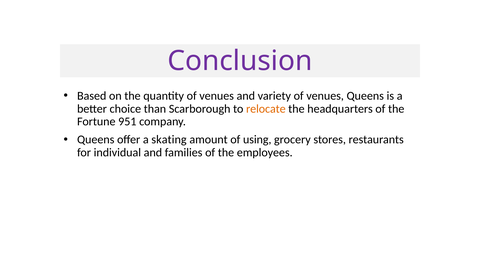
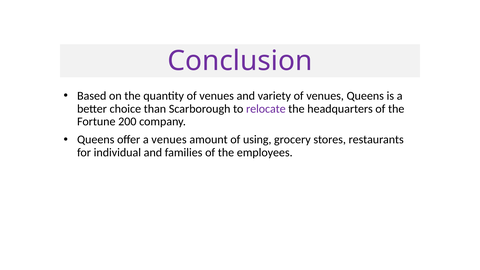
relocate colour: orange -> purple
951: 951 -> 200
a skating: skating -> venues
